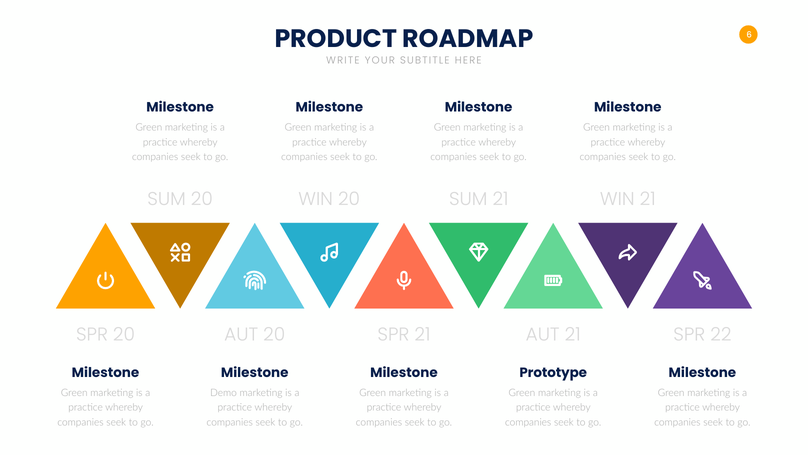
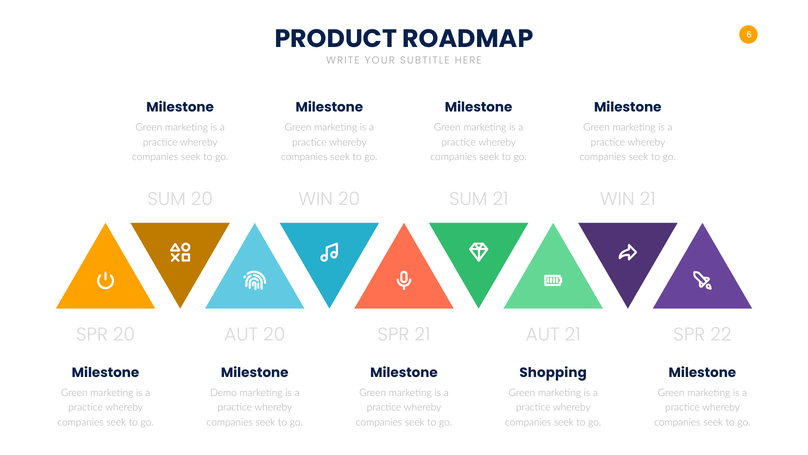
Prototype: Prototype -> Shopping
